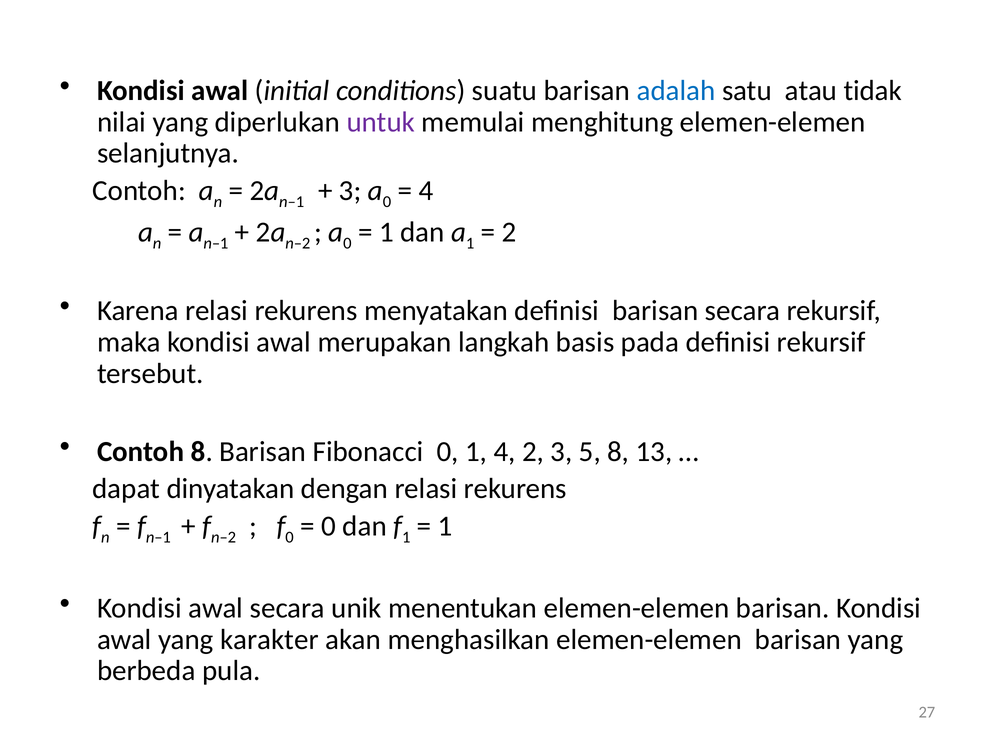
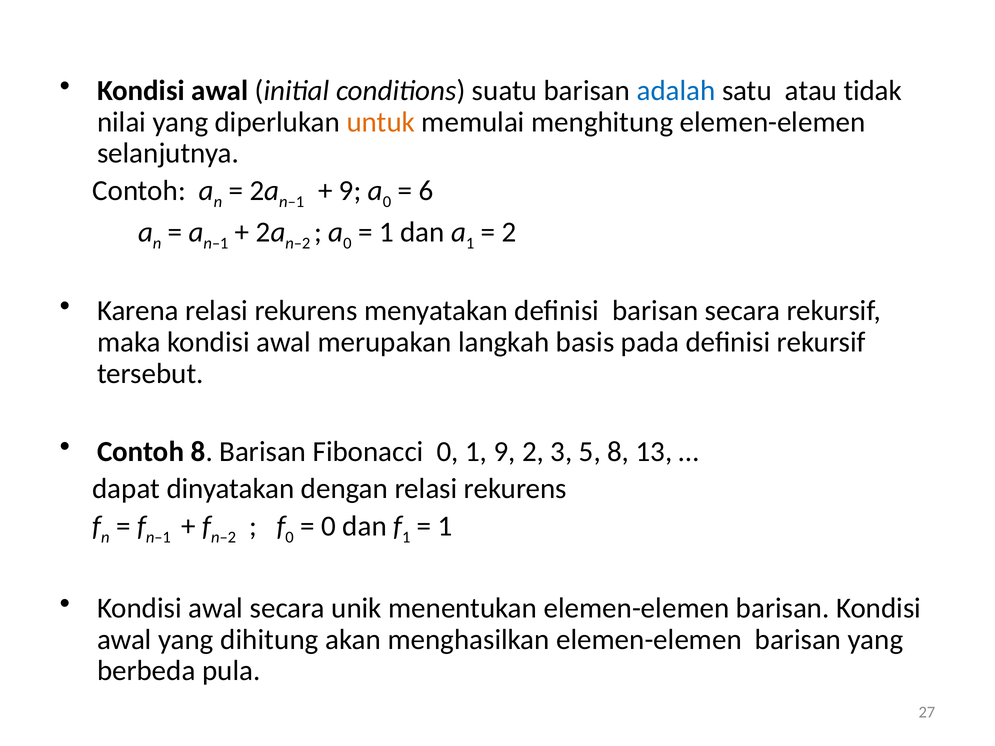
untuk colour: purple -> orange
3 at (350, 191): 3 -> 9
4 at (426, 191): 4 -> 6
1 4: 4 -> 9
karakter: karakter -> dihitung
